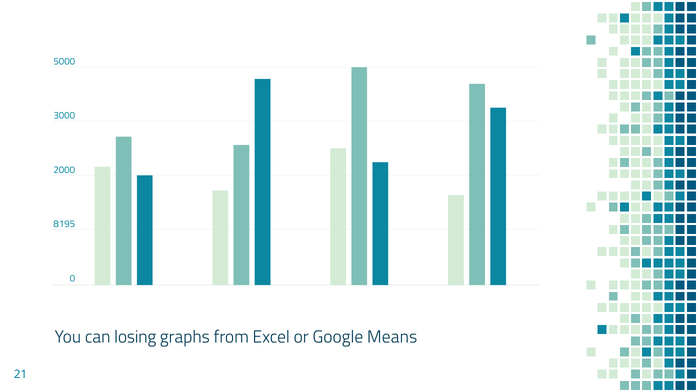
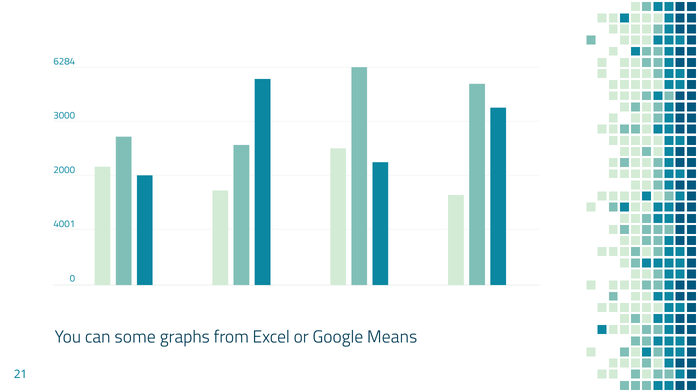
5000: 5000 -> 6284
8195: 8195 -> 4001
losing: losing -> some
